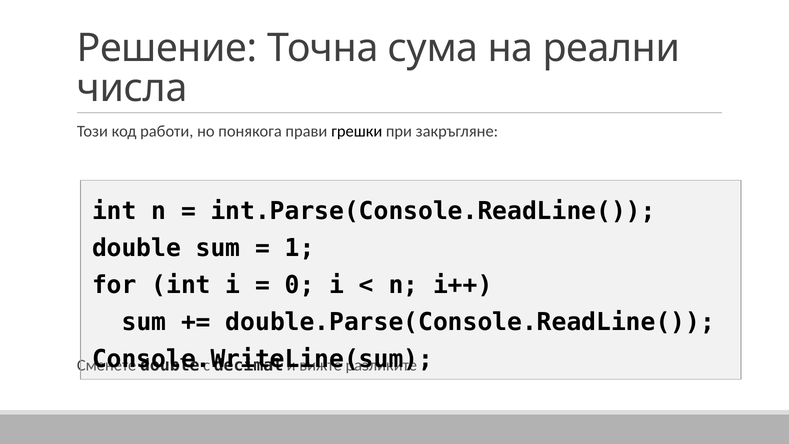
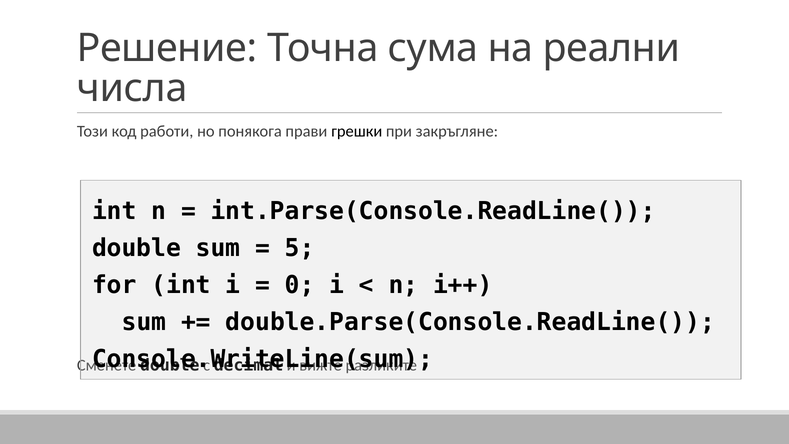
1: 1 -> 5
